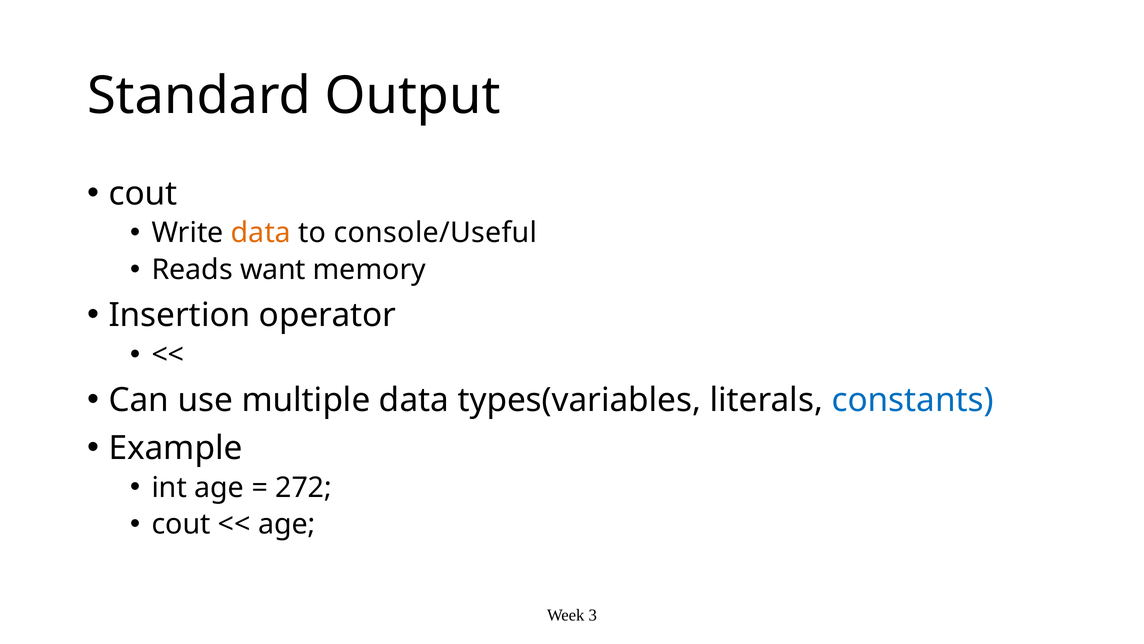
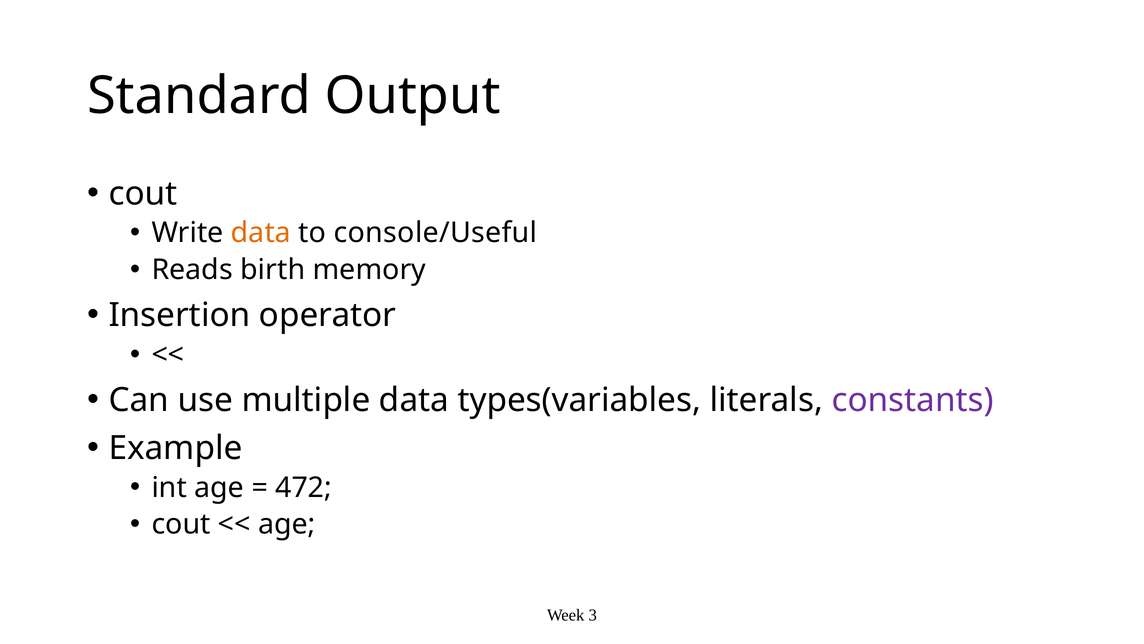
want: want -> birth
constants colour: blue -> purple
272: 272 -> 472
